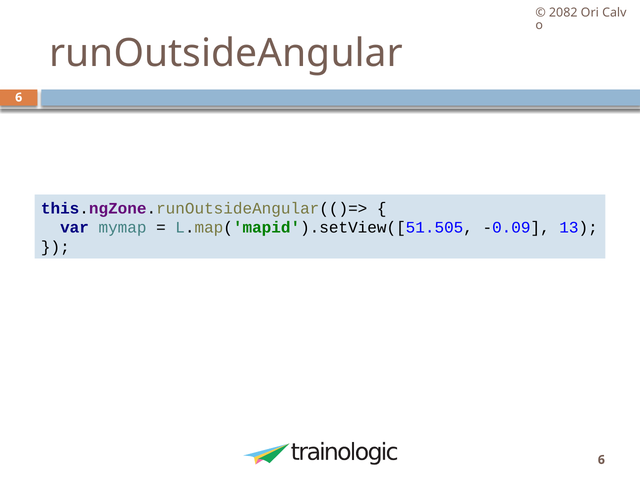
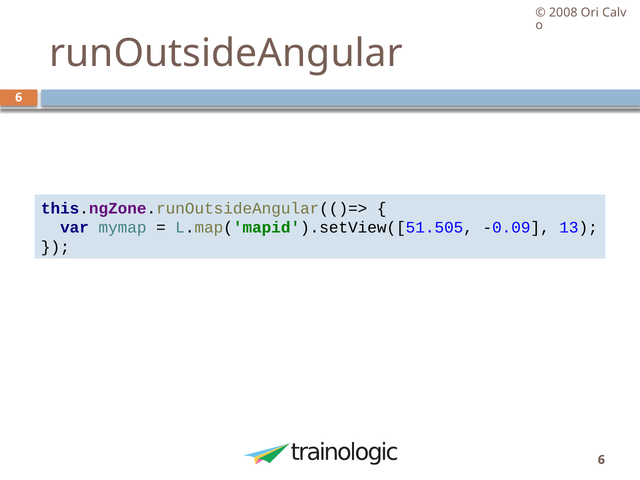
2082: 2082 -> 2008
